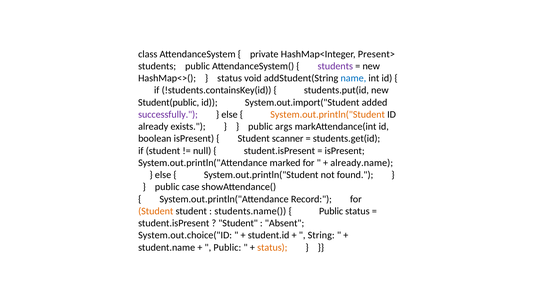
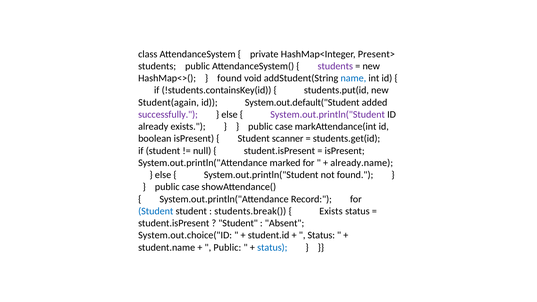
status at (230, 78): status -> found
Student(public: Student(public -> Student(again
System.out.import("Student: System.out.import("Student -> System.out.default("Student
System.out.println("Student at (328, 115) colour: orange -> purple
args at (284, 127): args -> case
Student at (156, 211) colour: orange -> blue
students.name(: students.name( -> students.break(
Public at (331, 211): Public -> Exists
String at (321, 235): String -> Status
status at (272, 247) colour: orange -> blue
